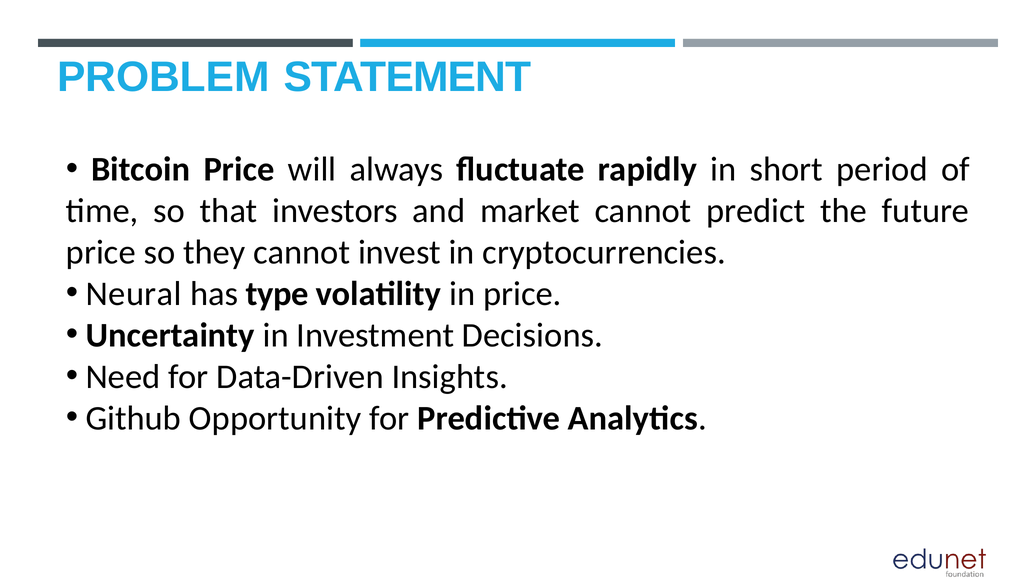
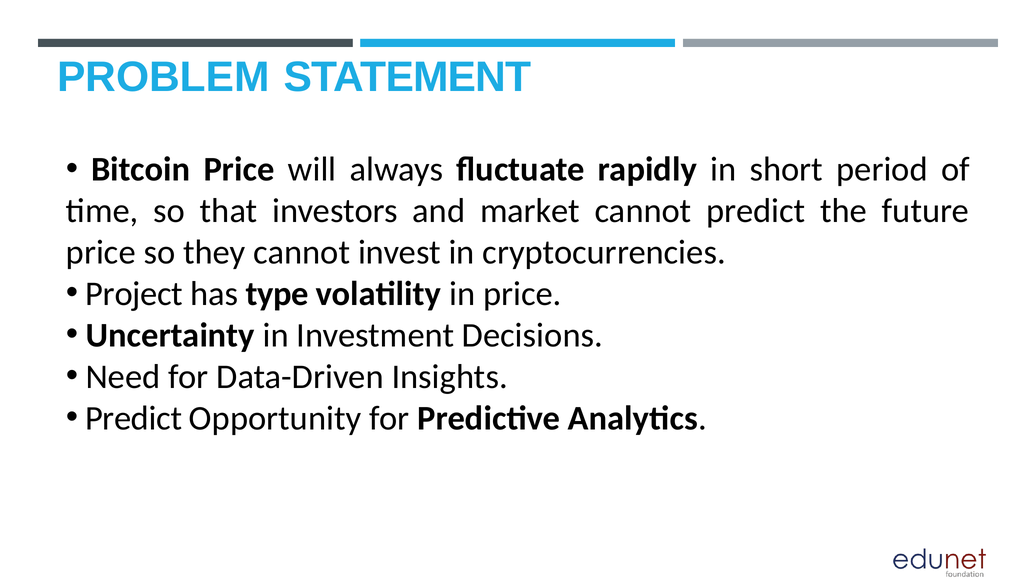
Neural: Neural -> Project
Github at (133, 418): Github -> Predict
